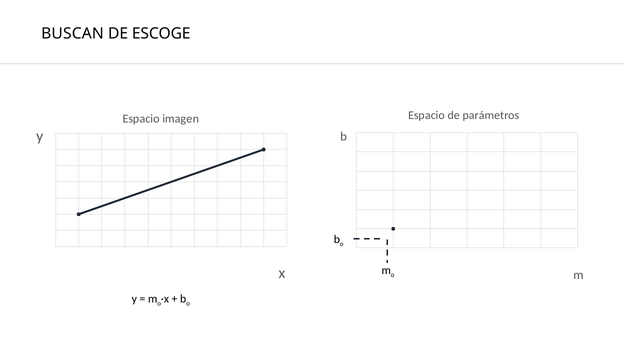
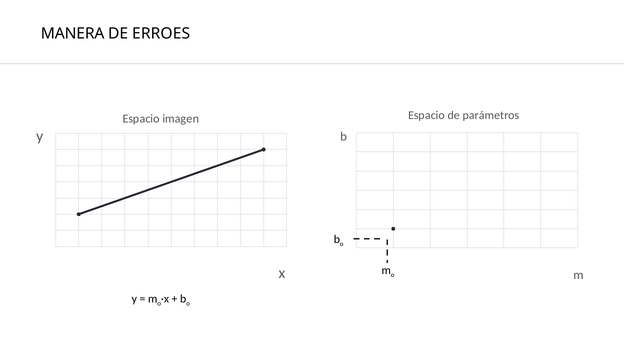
BUSCAN: BUSCAN -> MANERA
ESCOGE: ESCOGE -> ERROES
